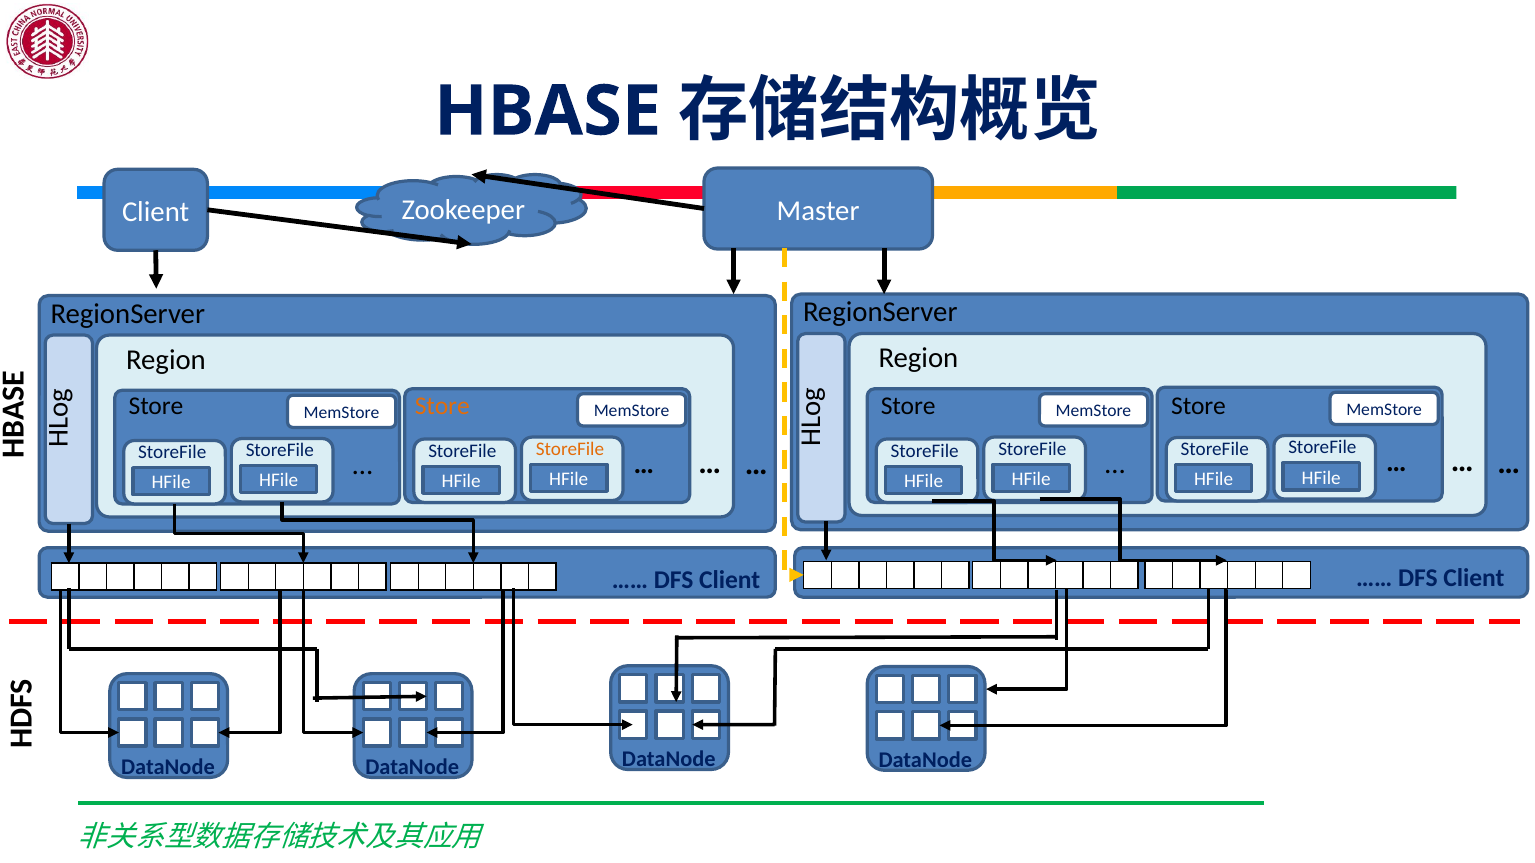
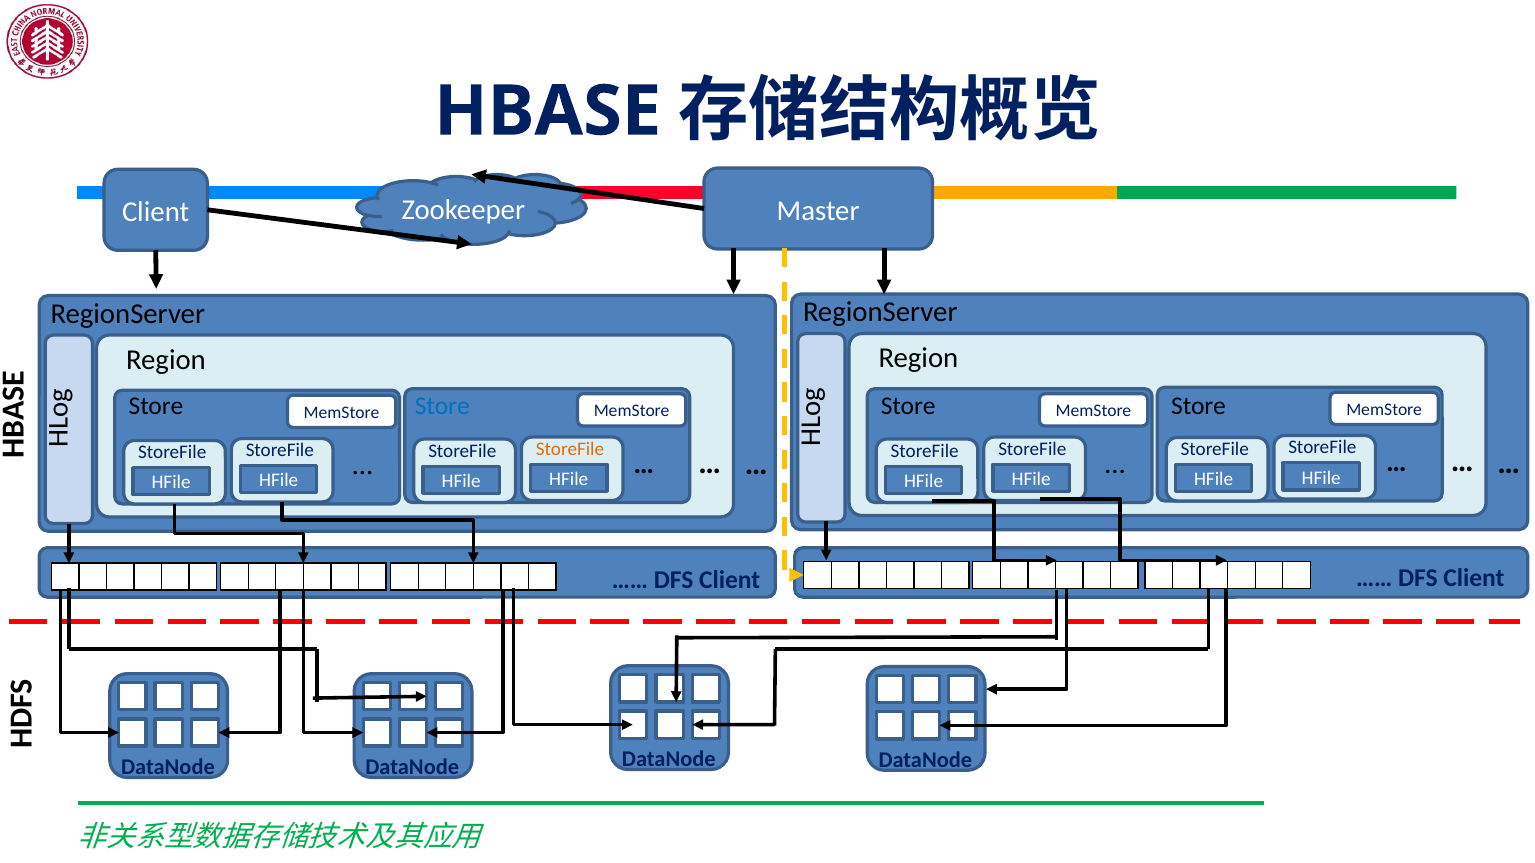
Store at (442, 407) colour: orange -> blue
